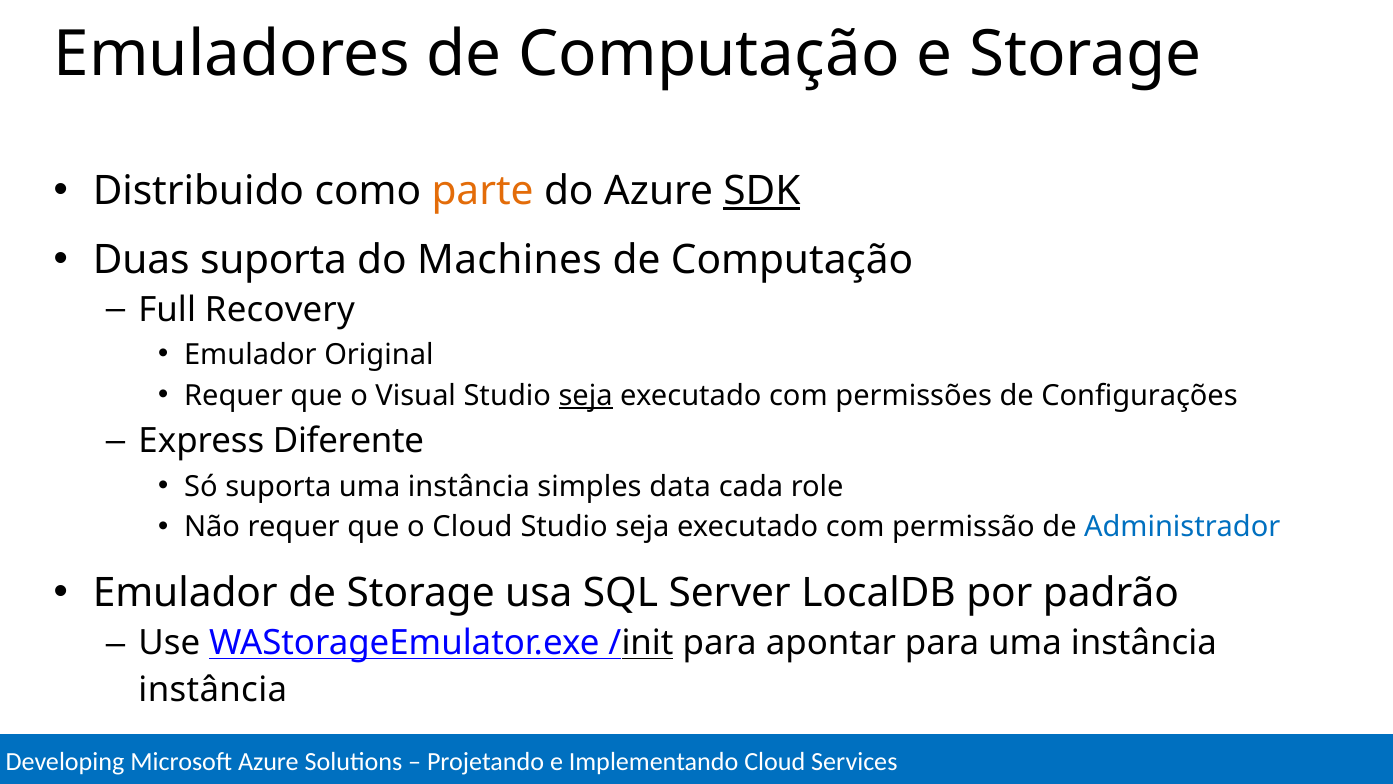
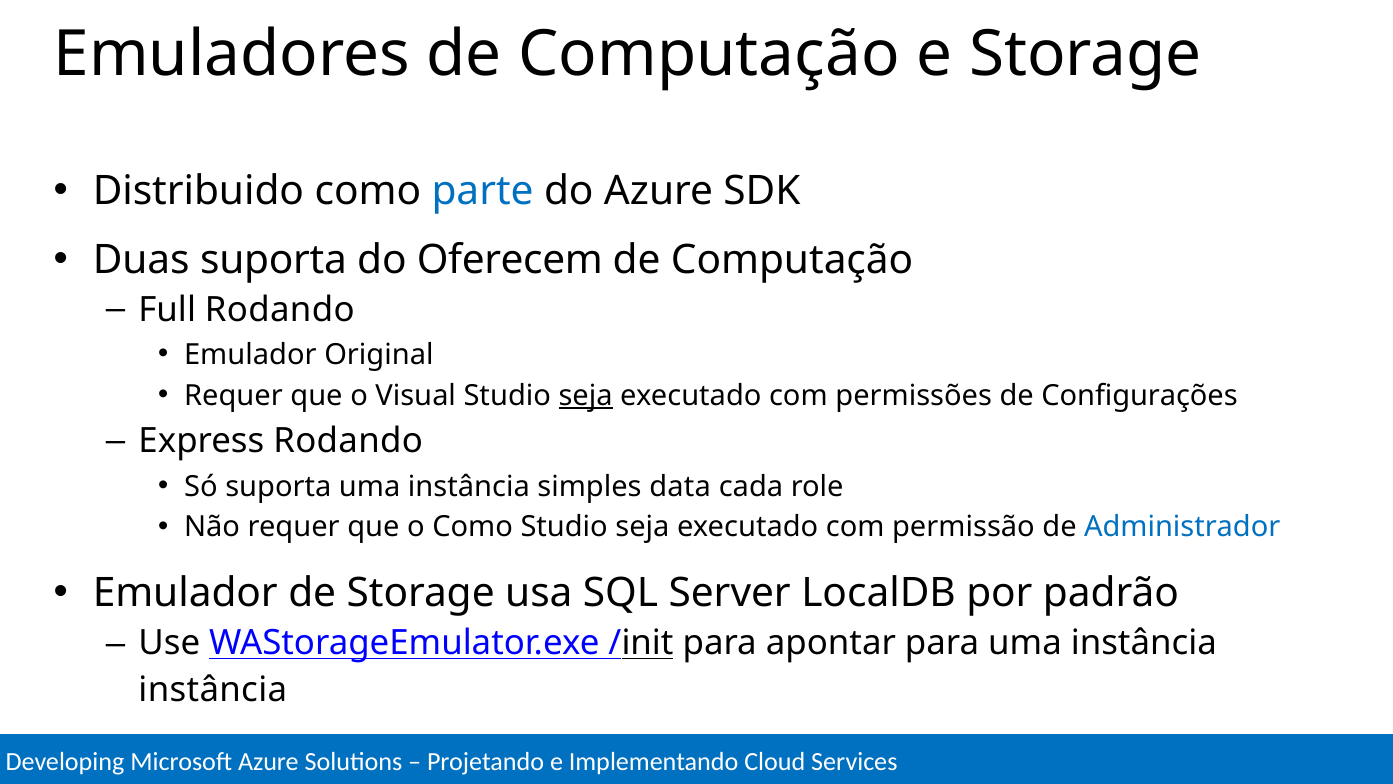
parte colour: orange -> blue
SDK underline: present -> none
Machines: Machines -> Oferecem
Full Recovery: Recovery -> Rodando
Express Diferente: Diferente -> Rodando
o Cloud: Cloud -> Como
